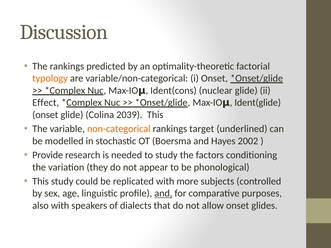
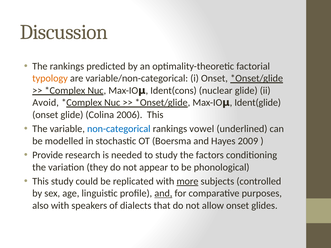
Effect: Effect -> Avoid
2039: 2039 -> 2006
non-categorical colour: orange -> blue
target: target -> vowel
2002: 2002 -> 2009
more underline: none -> present
